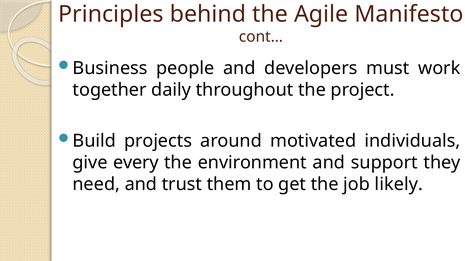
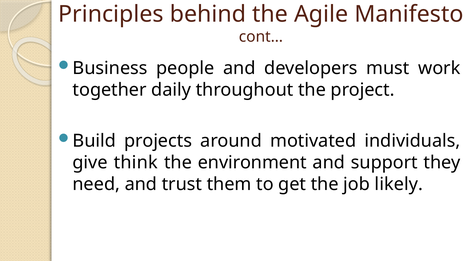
every: every -> think
